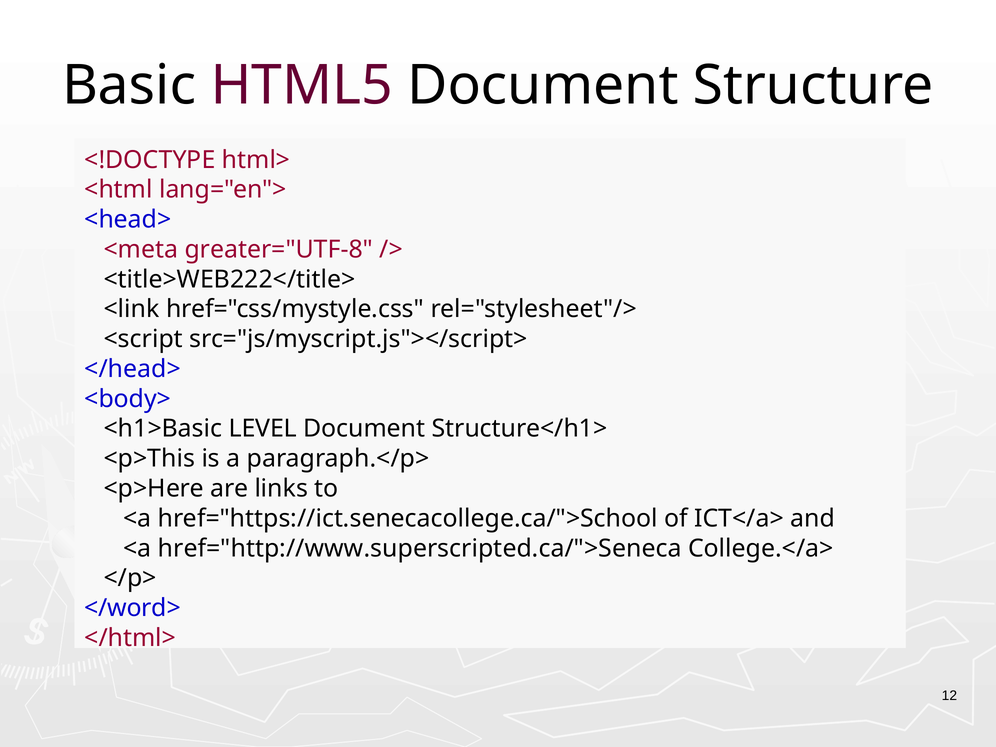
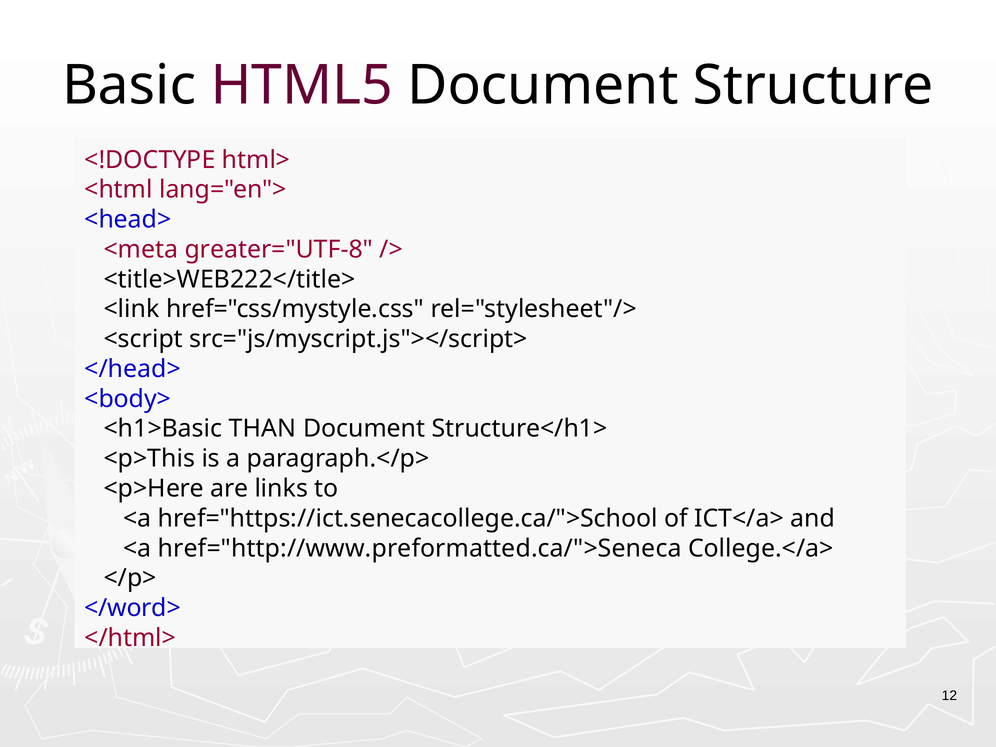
LEVEL: LEVEL -> THAN
href="http://www.superscripted.ca/">Seneca: href="http://www.superscripted.ca/">Seneca -> href="http://www.preformatted.ca/">Seneca
